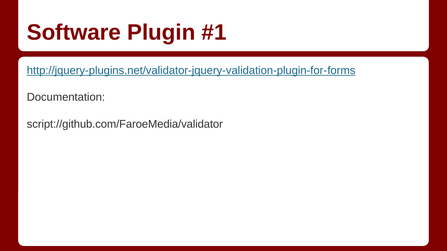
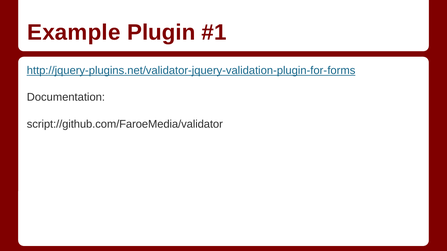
Software: Software -> Example
